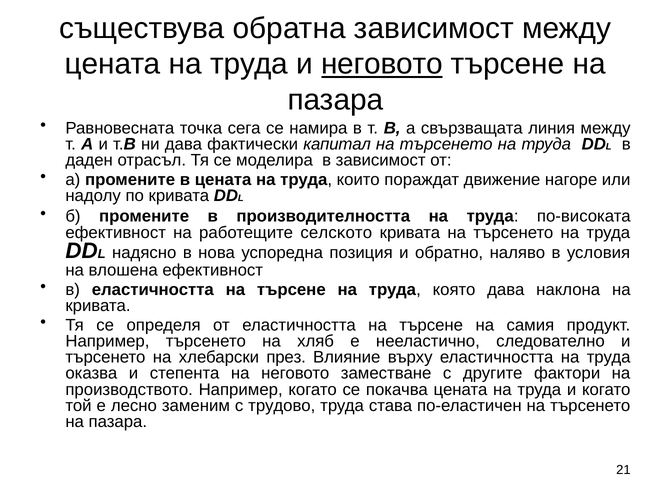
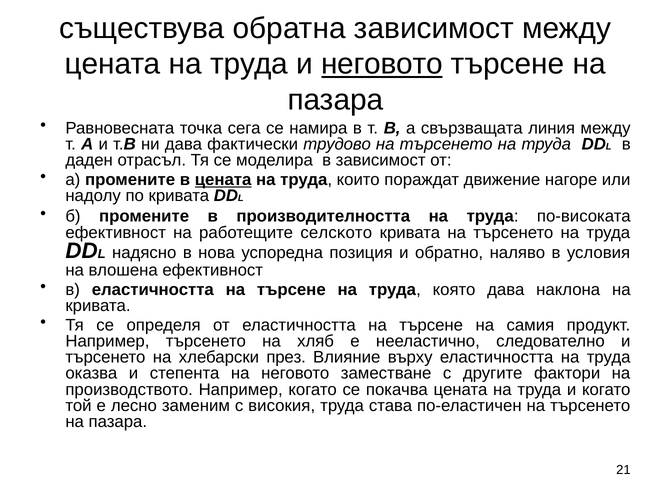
капитал: капитал -> трудово
цената at (223, 180) underline: none -> present
трудово: трудово -> високия
